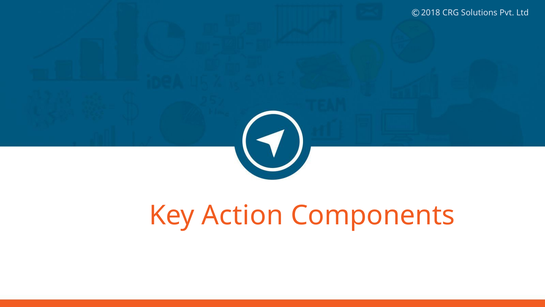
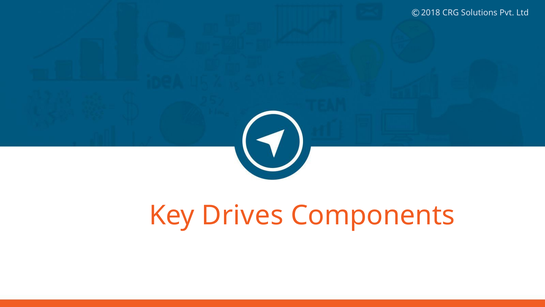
Action: Action -> Drives
